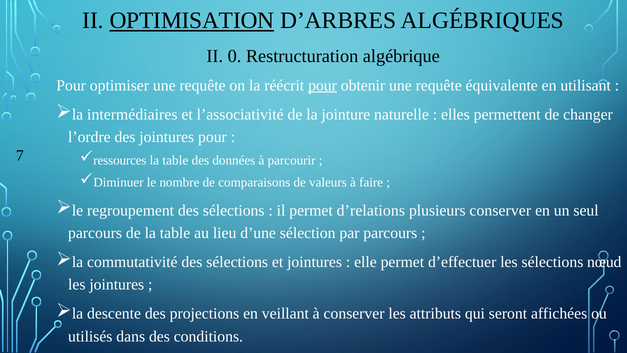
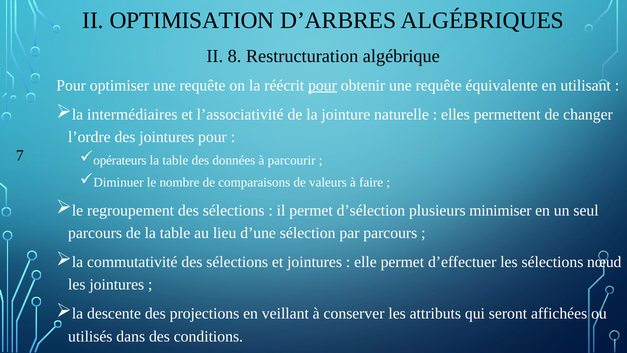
OPTIMISATION underline: present -> none
0: 0 -> 8
ressources: ressources -> opérateurs
d’relations: d’relations -> d’sélection
plusieurs conserver: conserver -> minimiser
